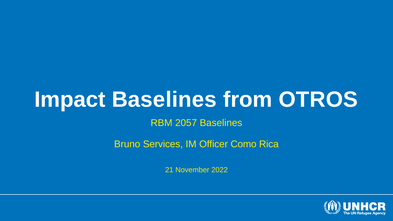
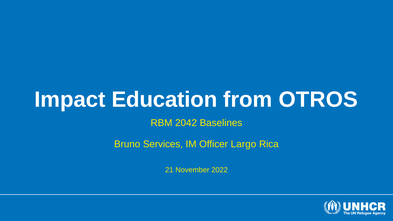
Impact Baselines: Baselines -> Education
2057: 2057 -> 2042
Como: Como -> Largo
